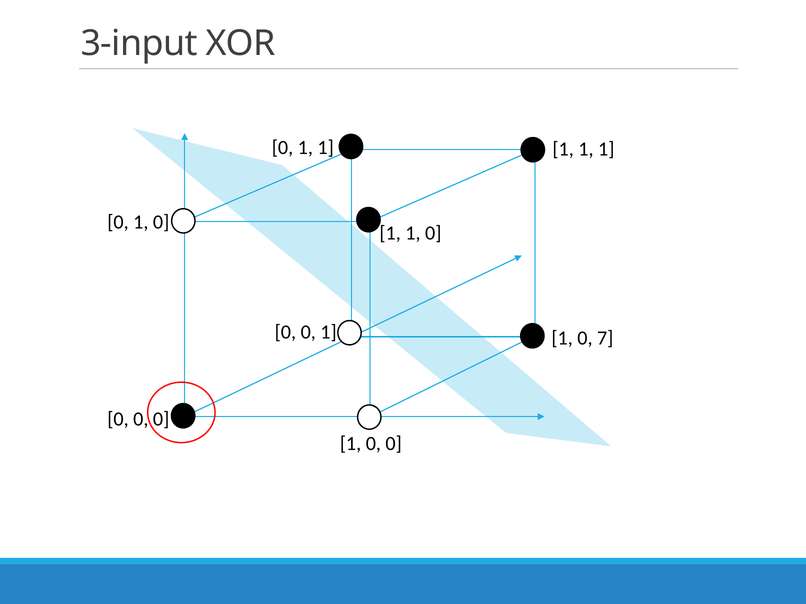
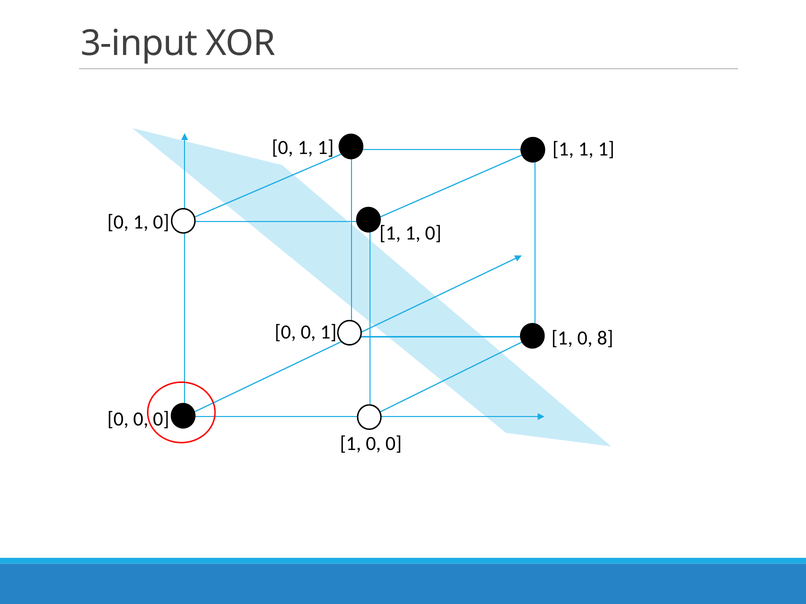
7: 7 -> 8
